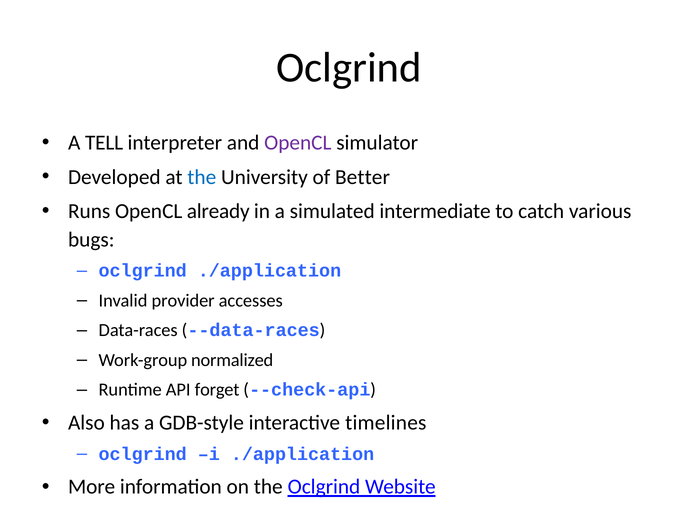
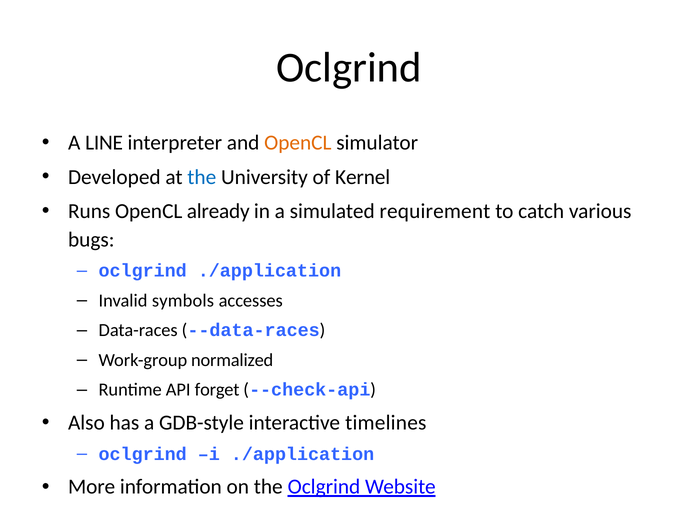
TELL: TELL -> LINE
OpenCL at (298, 142) colour: purple -> orange
Better: Better -> Kernel
intermediate: intermediate -> requirement
provider: provider -> symbols
